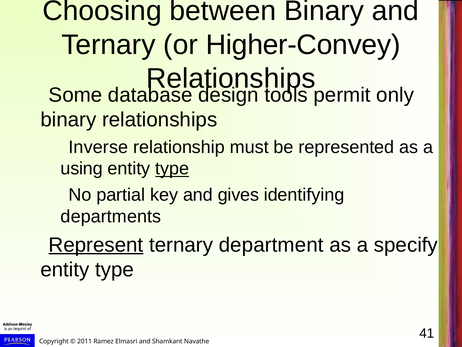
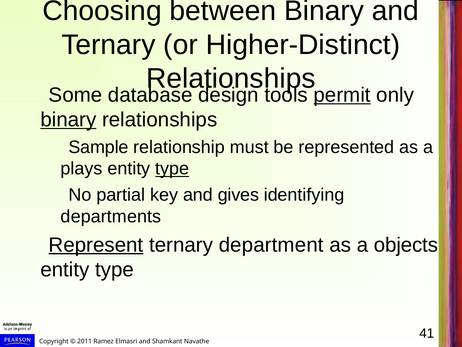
Higher-Convey: Higher-Convey -> Higher-Distinct
permit underline: none -> present
binary at (68, 119) underline: none -> present
Inverse: Inverse -> Sample
using: using -> plays
specify: specify -> objects
